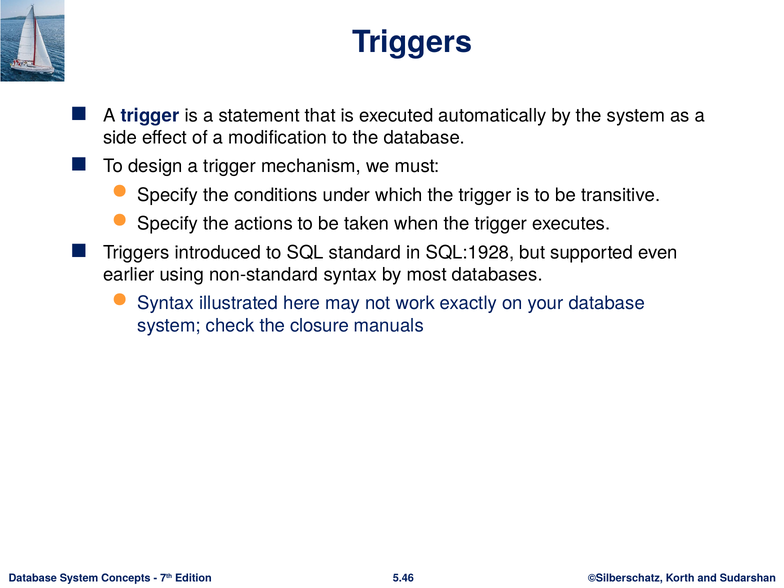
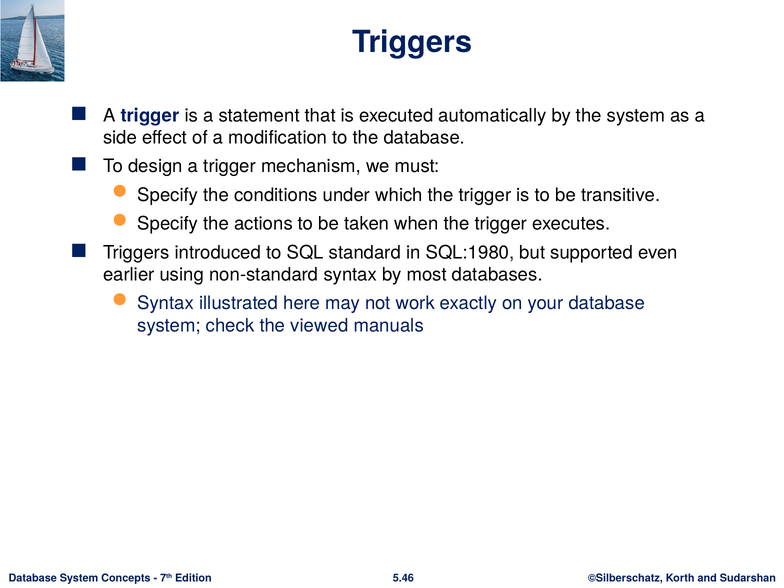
SQL:1928: SQL:1928 -> SQL:1980
closure: closure -> viewed
